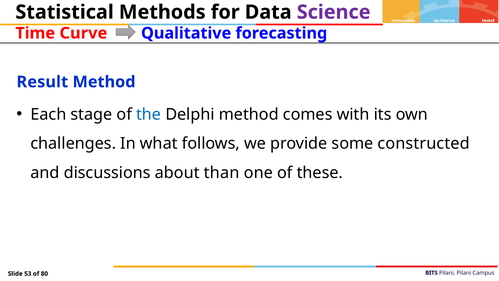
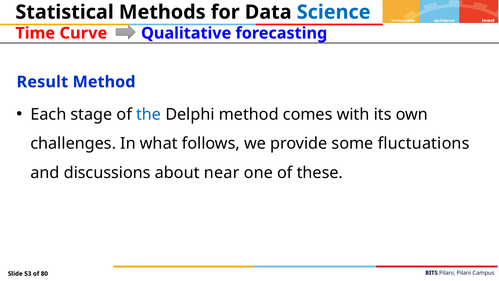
Science colour: purple -> blue
constructed: constructed -> fluctuations
than: than -> near
